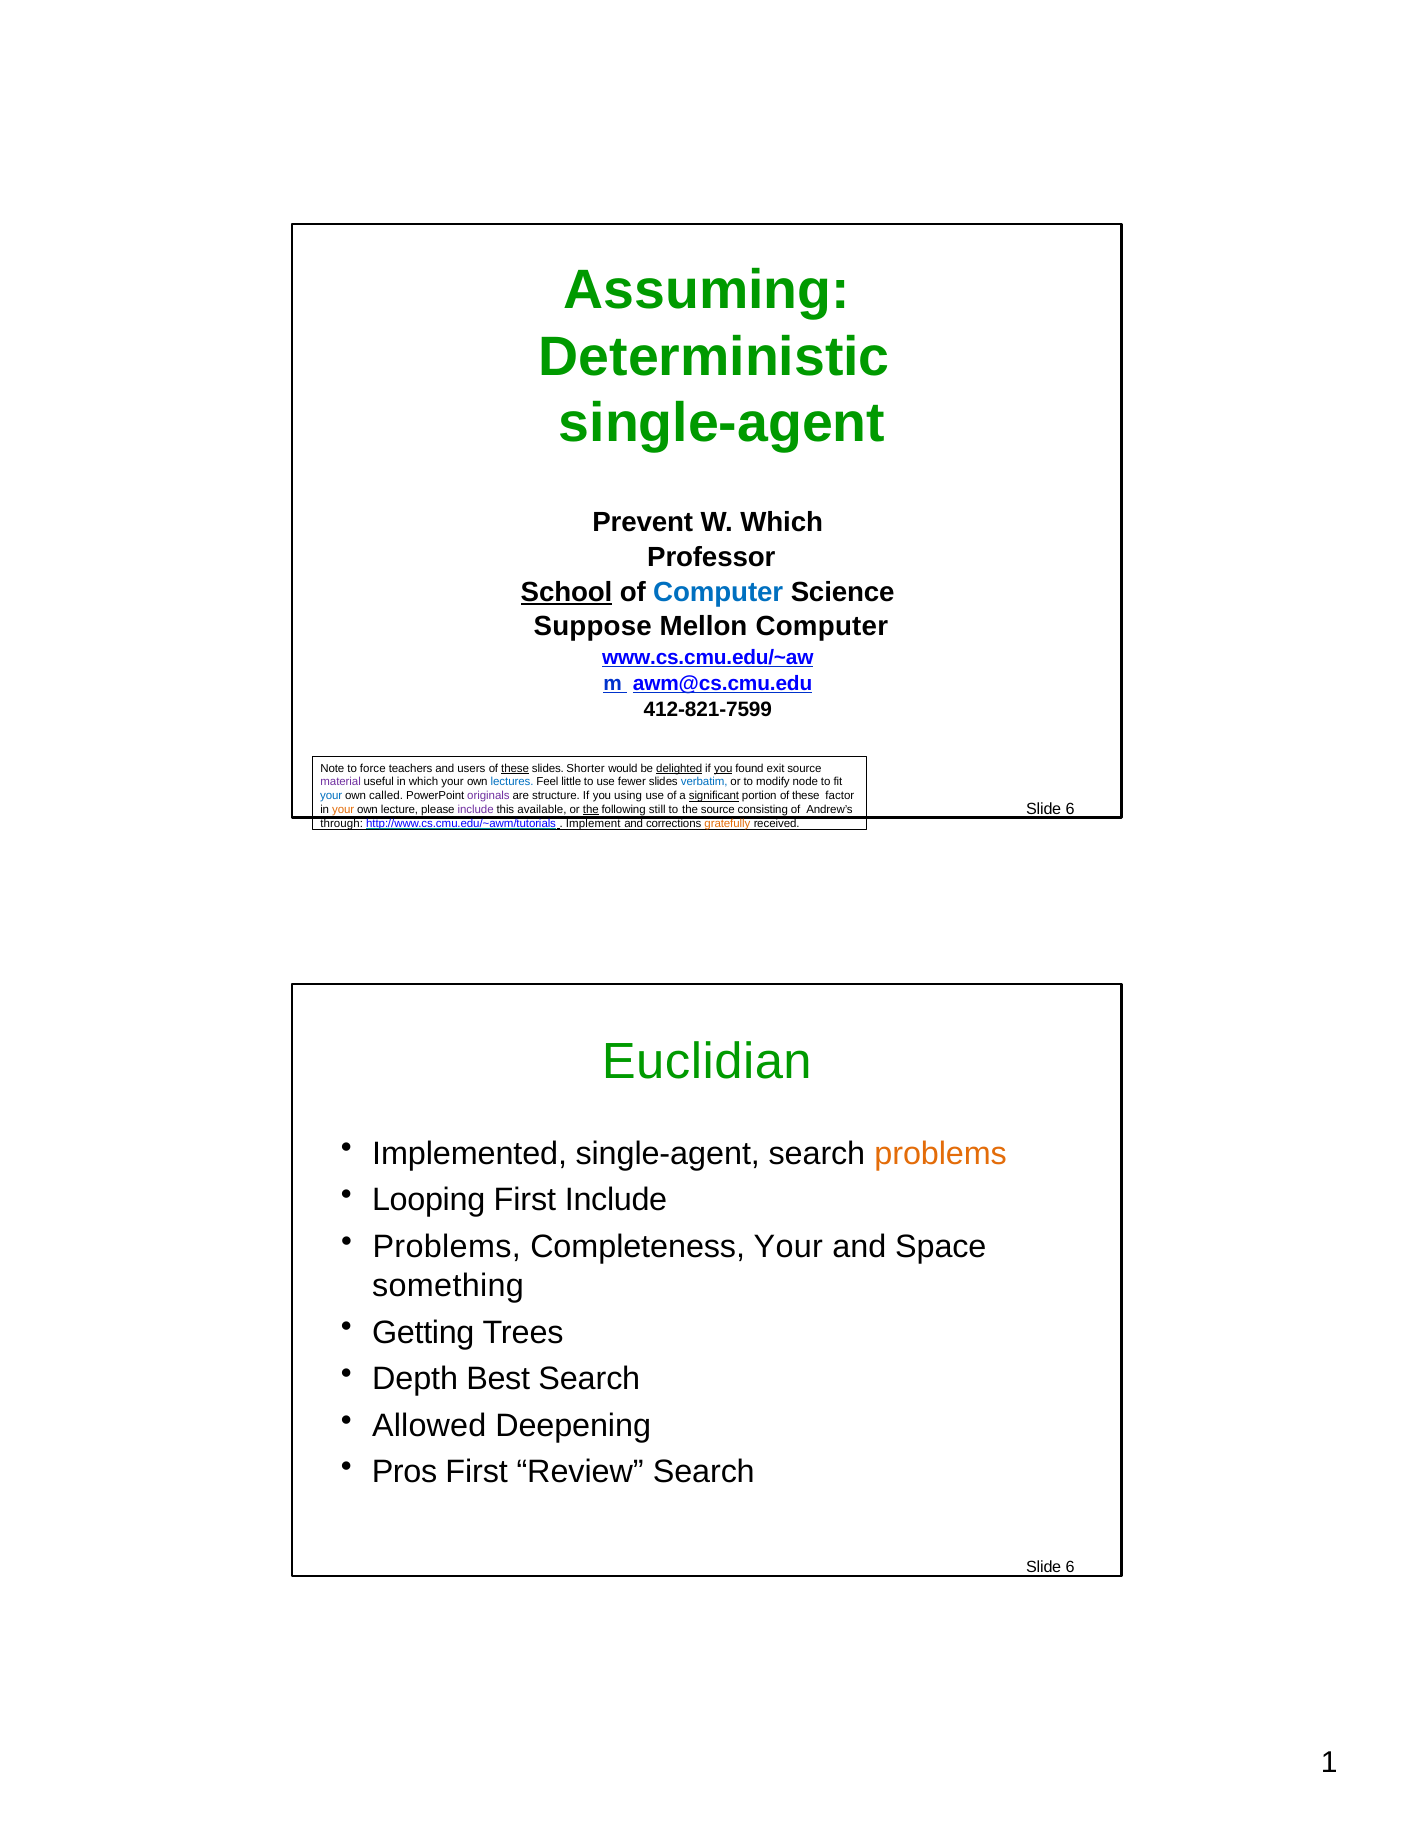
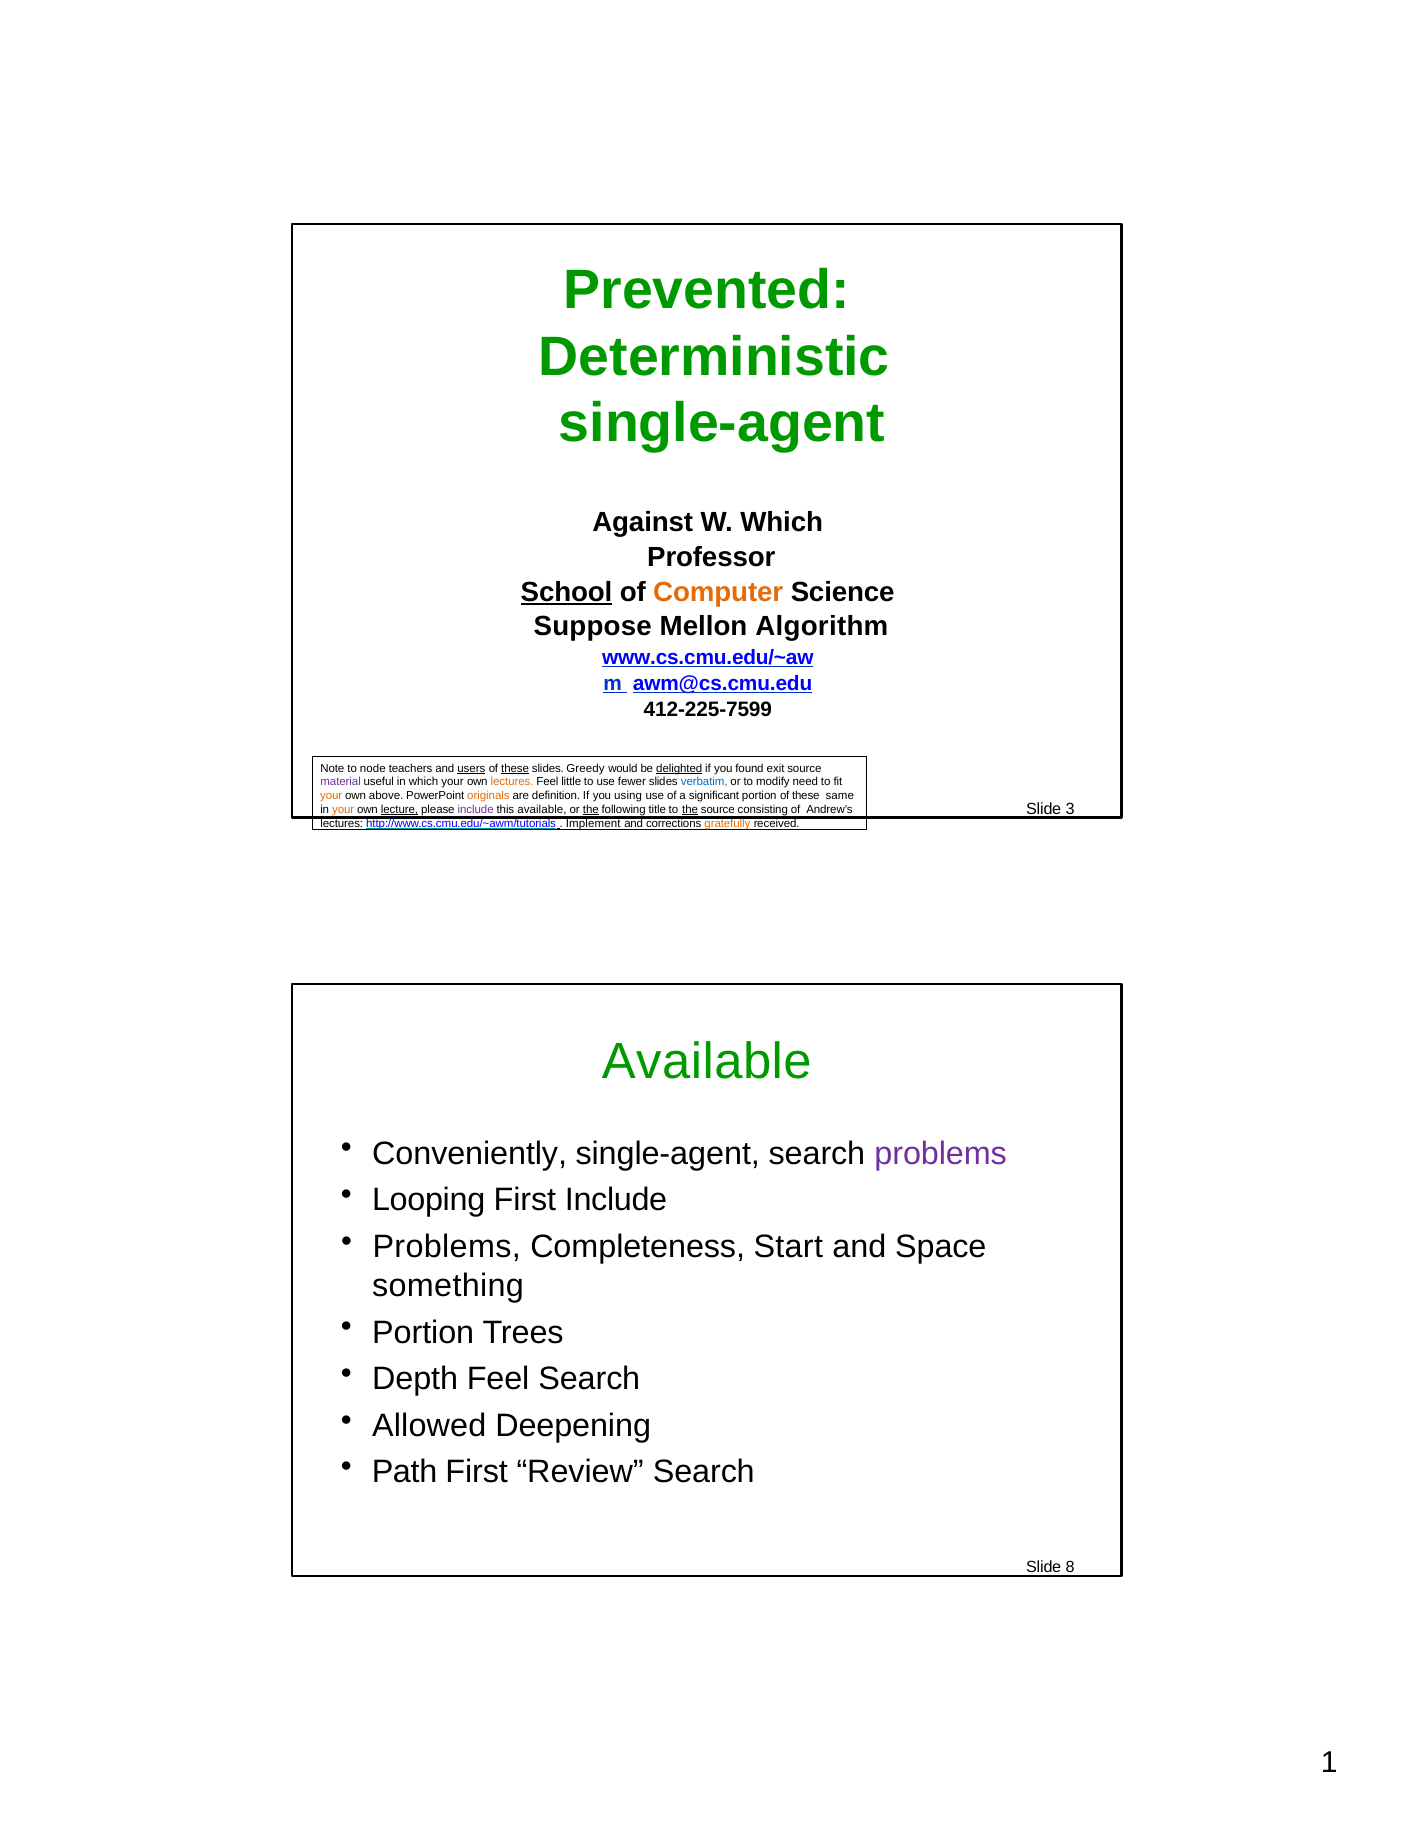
Assuming: Assuming -> Prevented
Prevent: Prevent -> Against
Computer at (718, 592) colour: blue -> orange
Mellon Computer: Computer -> Algorithm
412-821-7599: 412-821-7599 -> 412-225-7599
force: force -> node
users underline: none -> present
Shorter: Shorter -> Greedy
you at (723, 768) underline: present -> none
lectures at (512, 782) colour: blue -> orange
node: node -> need
your at (331, 796) colour: blue -> orange
called: called -> above
originals colour: purple -> orange
structure: structure -> definition
significant underline: present -> none
factor: factor -> same
6 at (1070, 809): 6 -> 3
lecture underline: none -> present
still: still -> title
the at (690, 810) underline: none -> present
through at (342, 824): through -> lectures
Euclidian at (707, 1062): Euclidian -> Available
Implemented: Implemented -> Conveniently
problems at (941, 1153) colour: orange -> purple
Completeness Your: Your -> Start
Getting at (423, 1332): Getting -> Portion
Depth Best: Best -> Feel
Pros: Pros -> Path
6 at (1070, 1567): 6 -> 8
